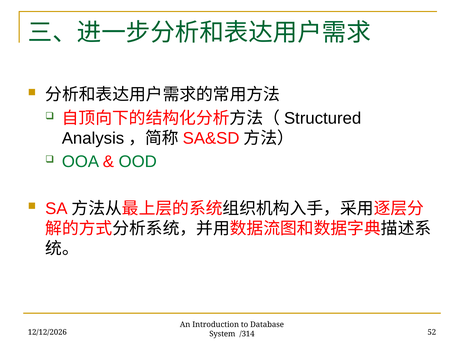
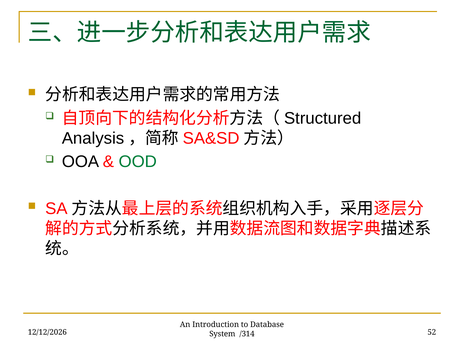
OOA colour: green -> black
